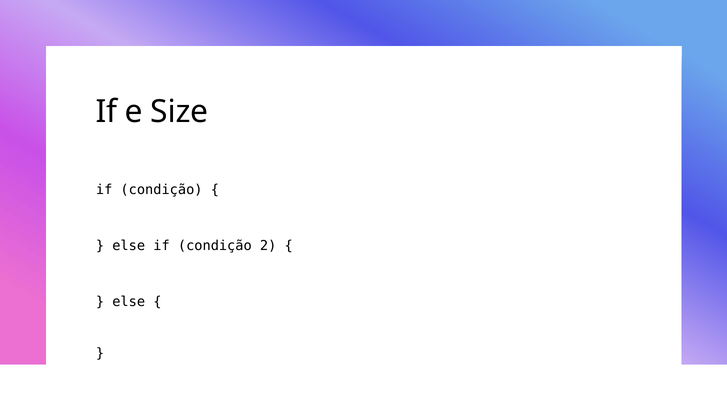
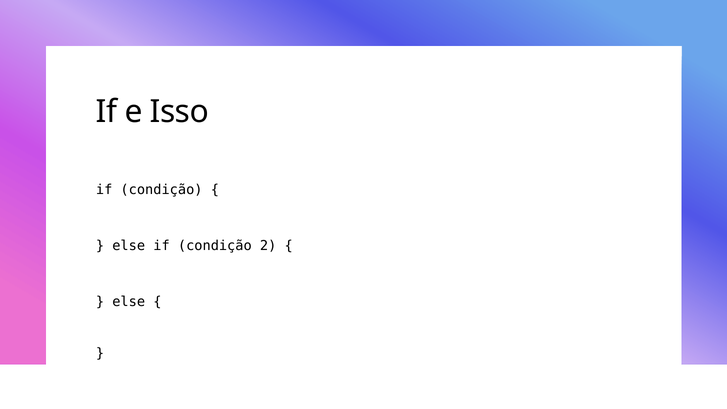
Size: Size -> Isso
